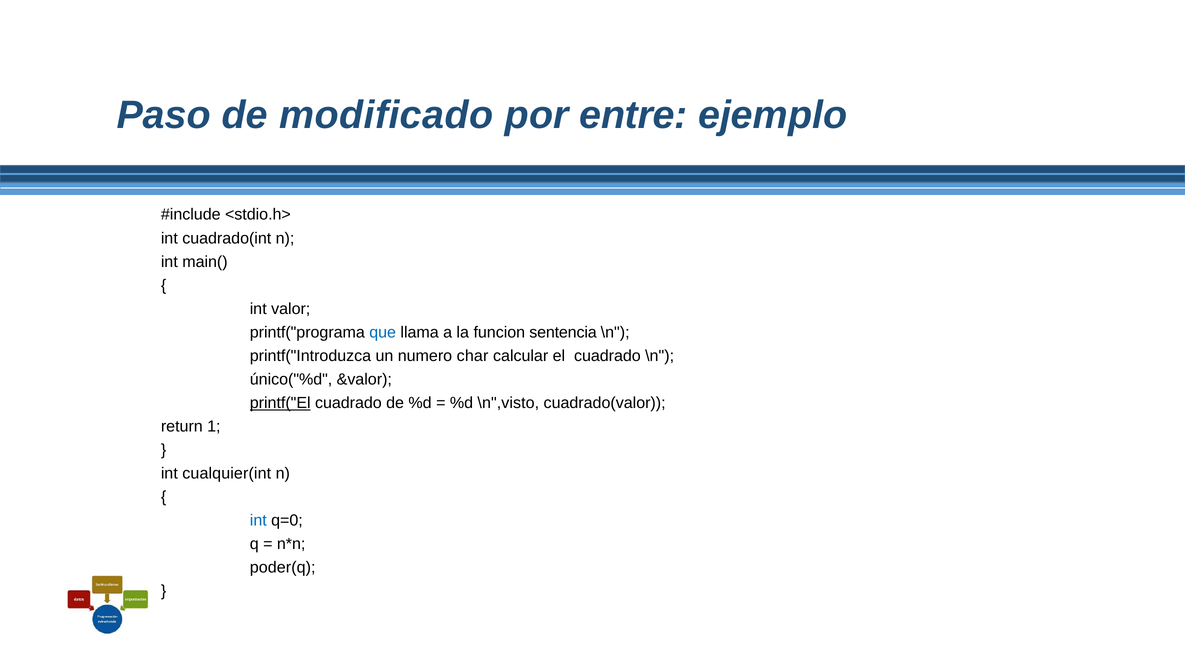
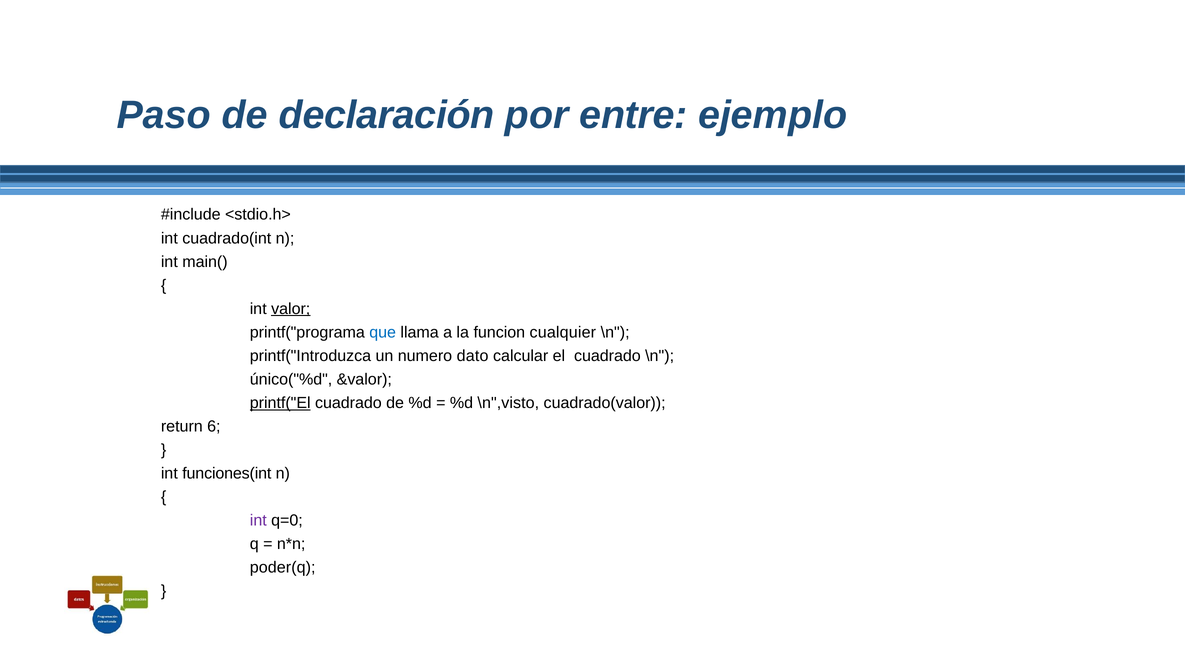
modificado: modificado -> declaración
valor underline: none -> present
sentencia: sentencia -> cualquier
char: char -> dato
1: 1 -> 6
cualquier(int: cualquier(int -> funciones(int
int at (258, 520) colour: blue -> purple
